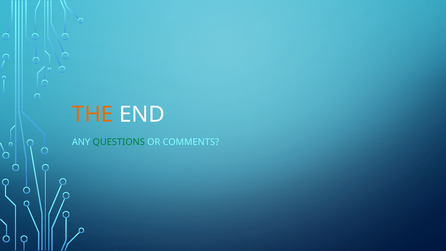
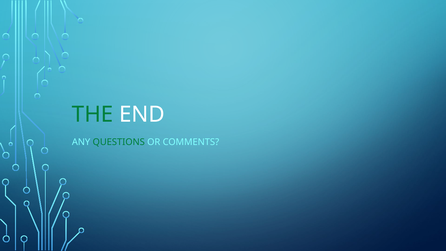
THE colour: orange -> green
